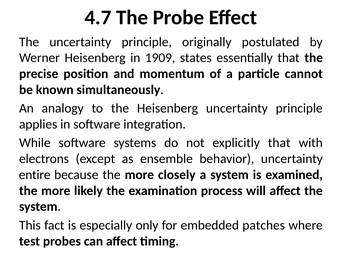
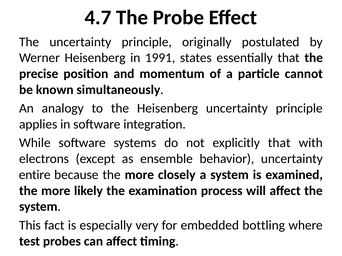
1909: 1909 -> 1991
only: only -> very
patches: patches -> bottling
